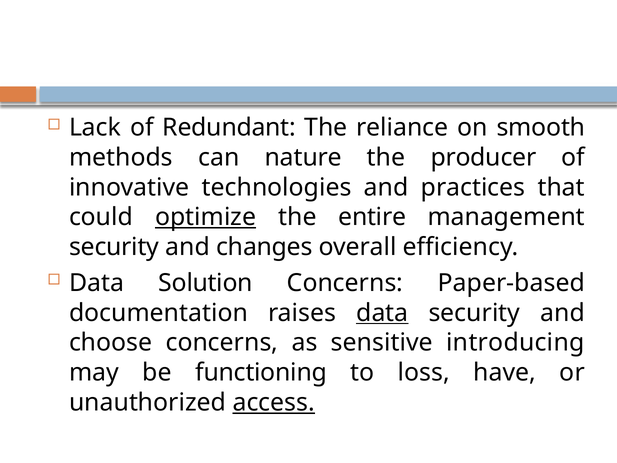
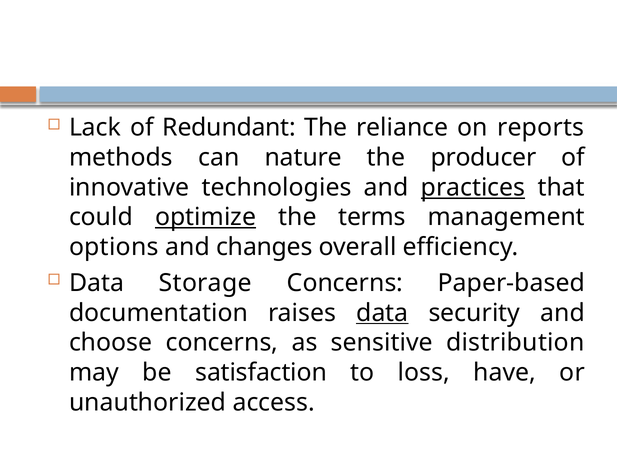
smooth: smooth -> reports
practices underline: none -> present
entire: entire -> terms
security at (114, 247): security -> options
Solution: Solution -> Storage
introducing: introducing -> distribution
functioning: functioning -> satisfaction
access underline: present -> none
